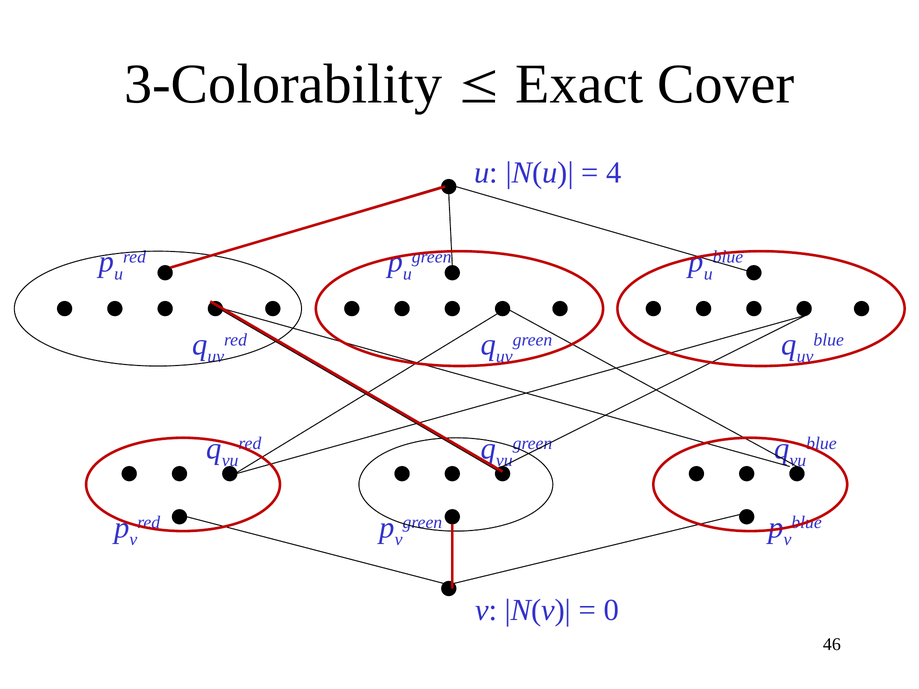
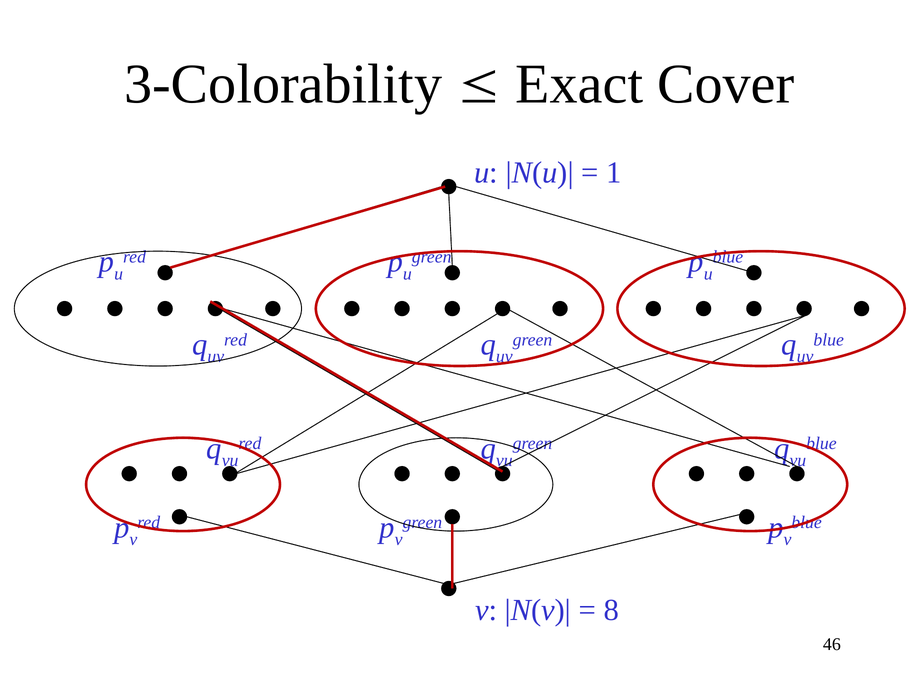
4: 4 -> 1
0: 0 -> 8
